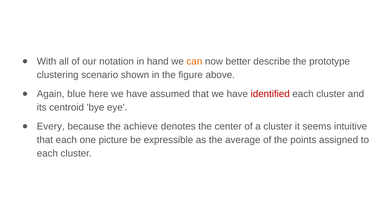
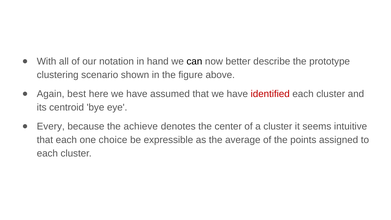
can colour: orange -> black
blue: blue -> best
picture: picture -> choice
